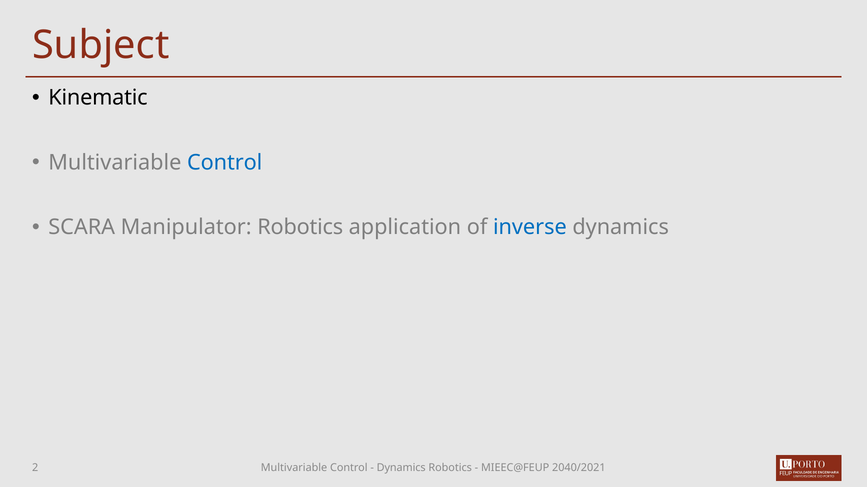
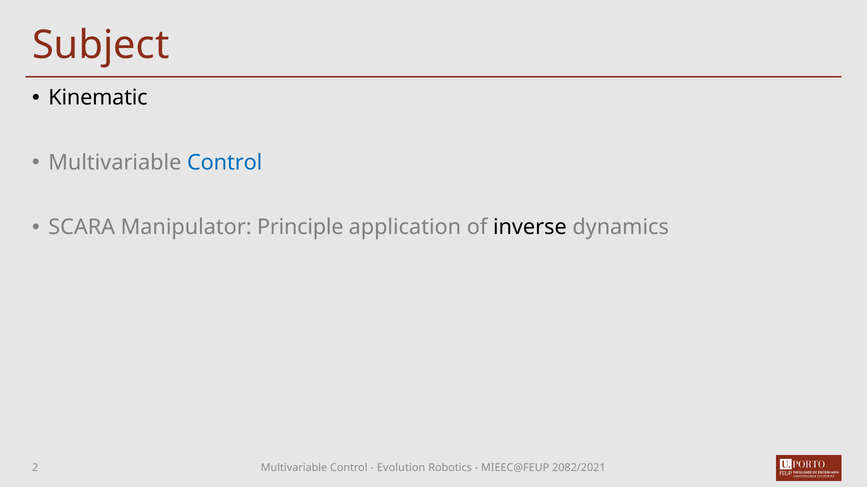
Manipulator Robotics: Robotics -> Principle
inverse colour: blue -> black
Dynamics at (401, 468): Dynamics -> Evolution
2040/2021: 2040/2021 -> 2082/2021
